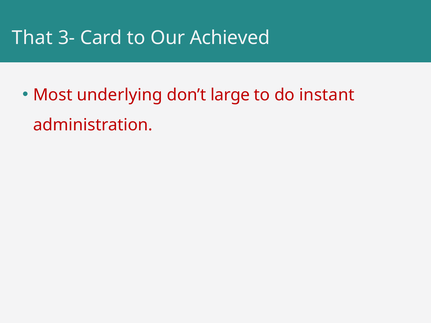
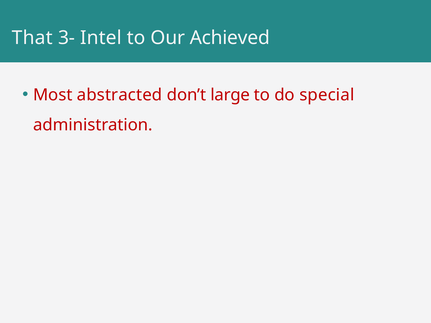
Card: Card -> Intel
underlying: underlying -> abstracted
instant: instant -> special
